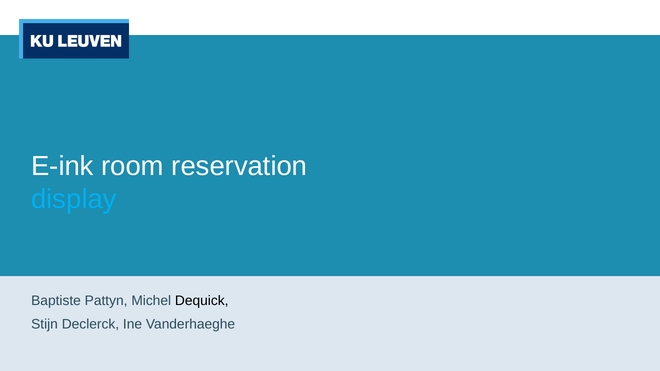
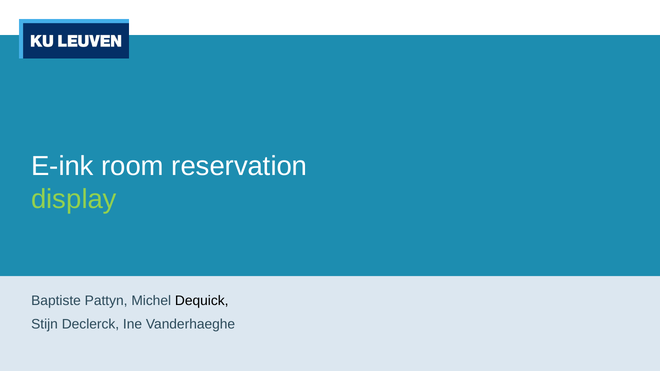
display colour: light blue -> light green
